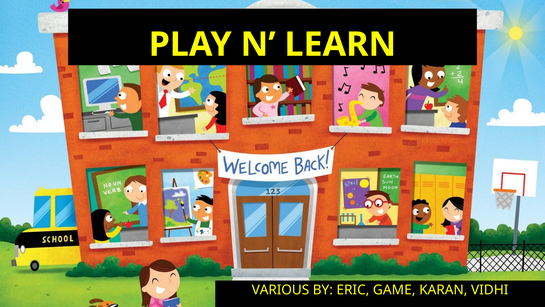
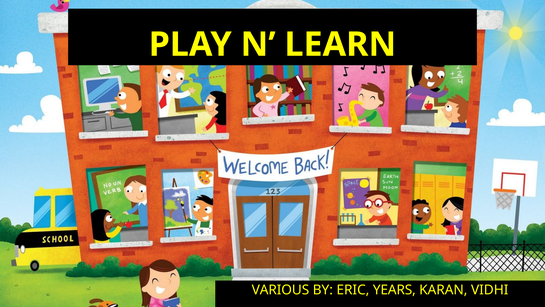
GAME: GAME -> YEARS
